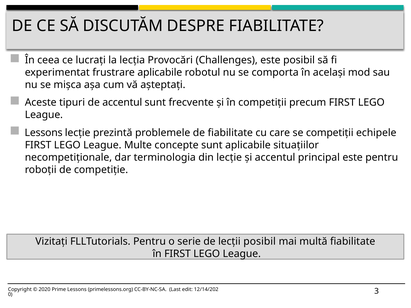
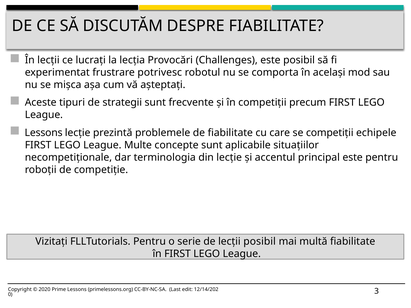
În ceea: ceea -> lecții
frustrare aplicabile: aplicabile -> potrivesc
de accentul: accentul -> strategii
